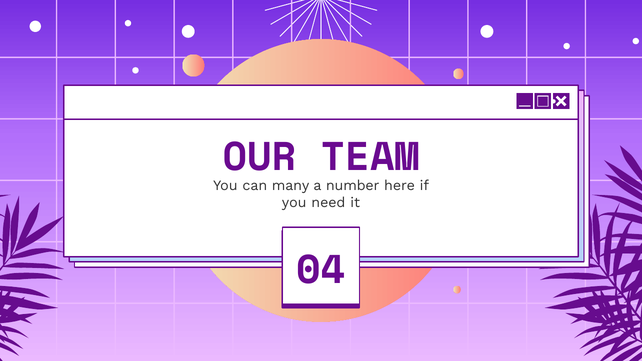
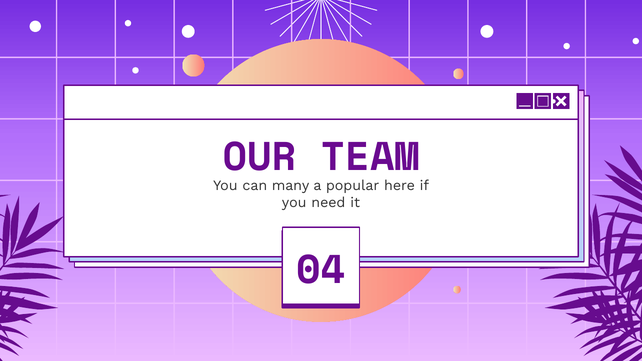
number: number -> popular
